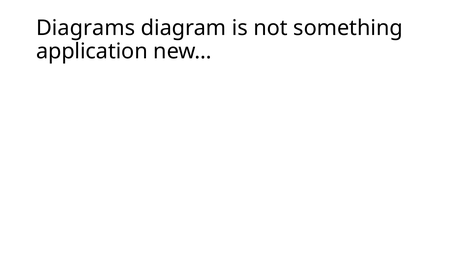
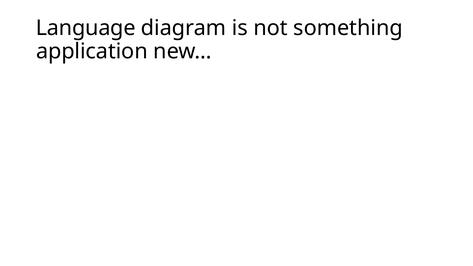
Diagrams: Diagrams -> Language
